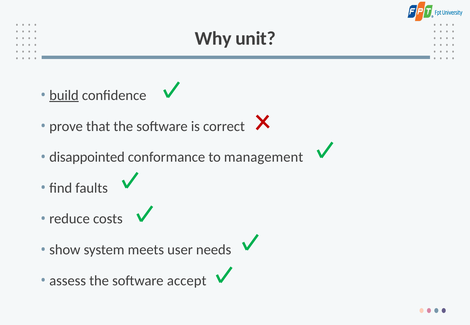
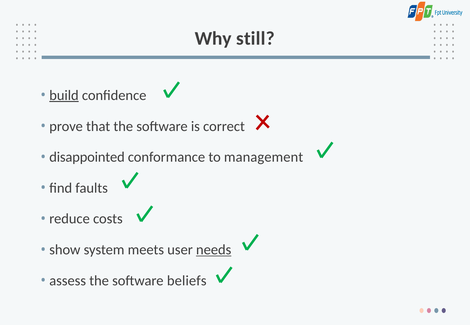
unit: unit -> still
needs underline: none -> present
accept: accept -> beliefs
